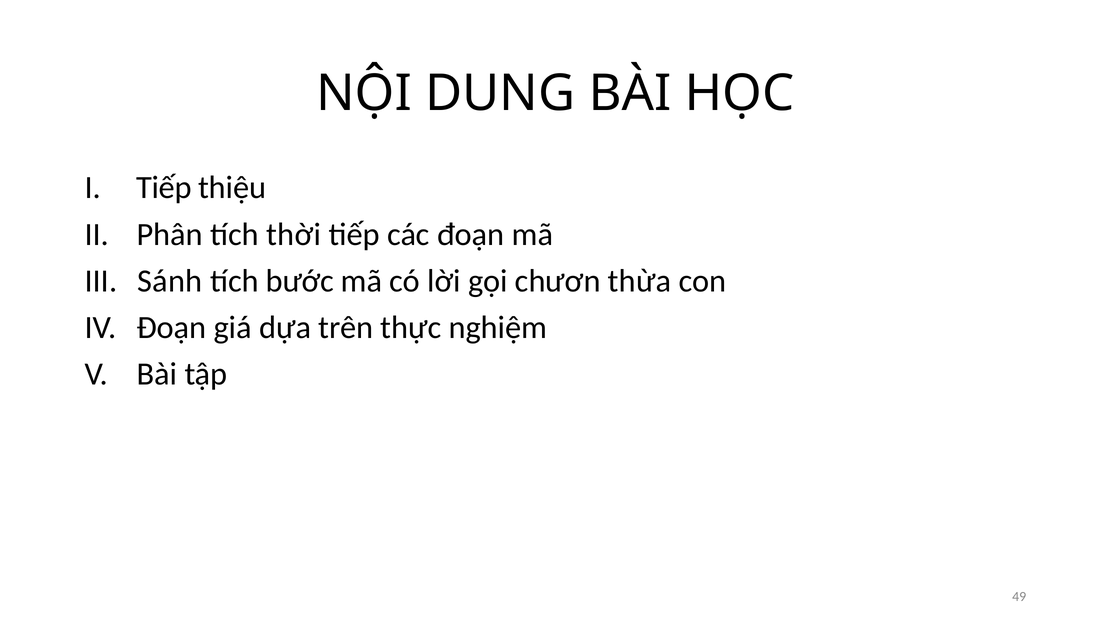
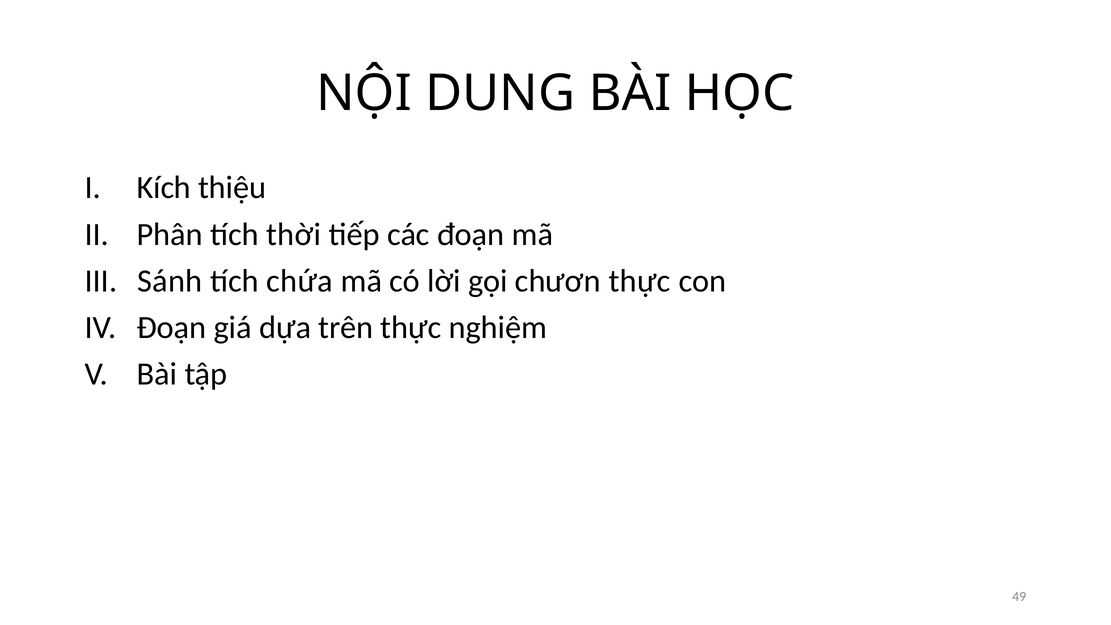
Tiếp at (164, 188): Tiếp -> Kích
bước: bước -> chứa
chươn thừa: thừa -> thực
